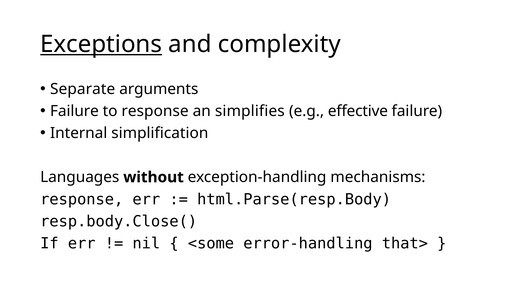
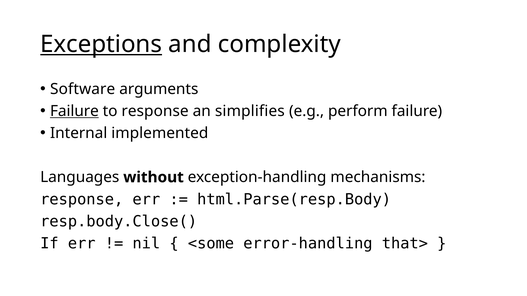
Separate: Separate -> Software
Failure at (74, 111) underline: none -> present
effective: effective -> perform
simplification: simplification -> implemented
